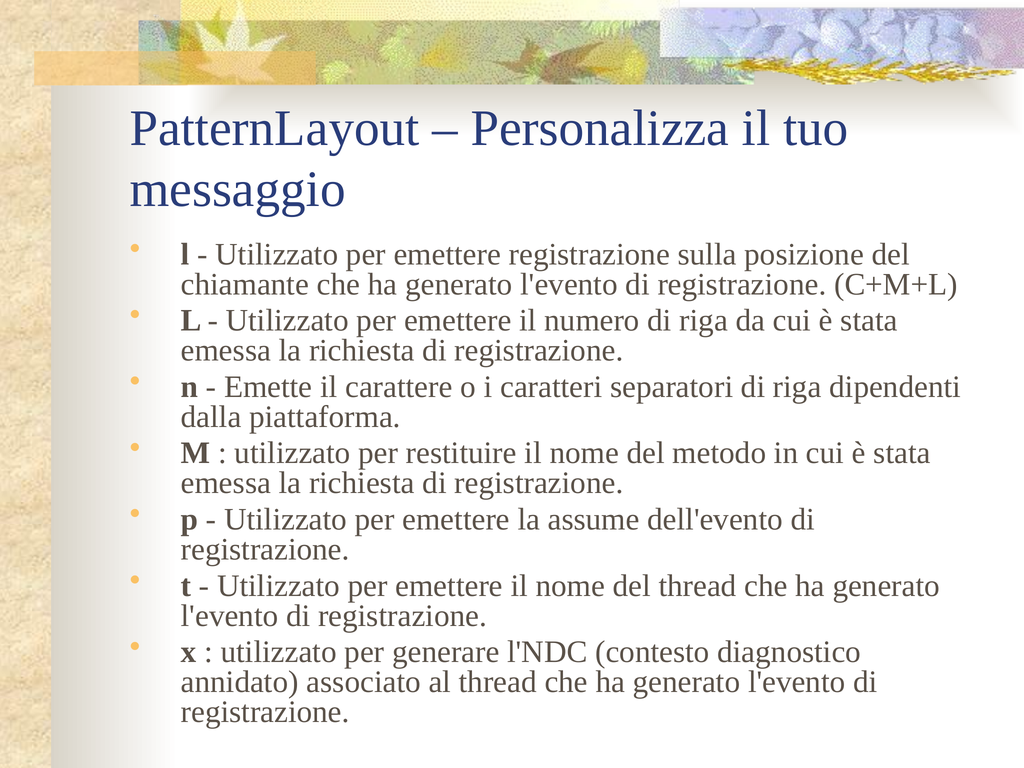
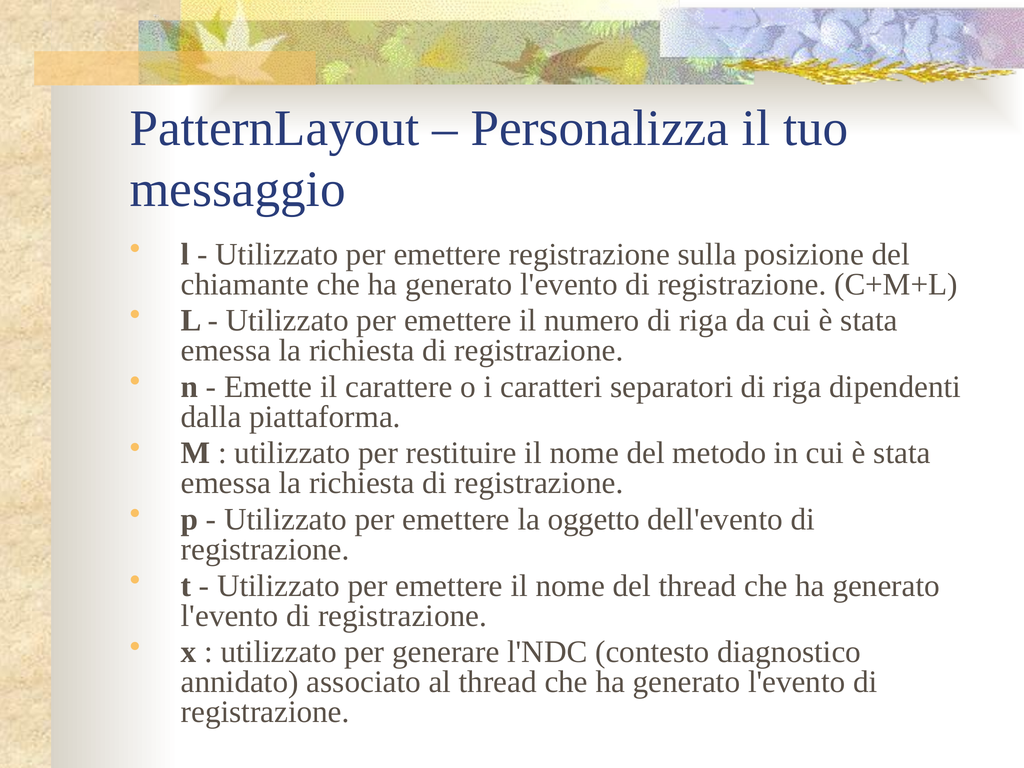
assume: assume -> oggetto
